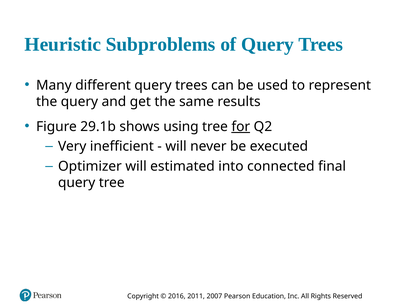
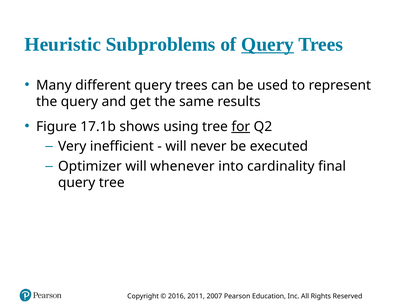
Query at (268, 45) underline: none -> present
29.1b: 29.1b -> 17.1b
estimated: estimated -> whenever
connected: connected -> cardinality
